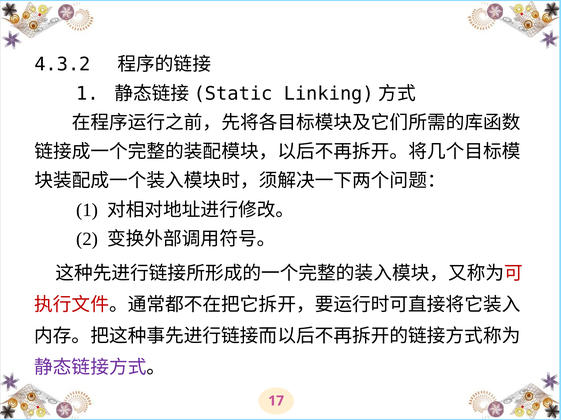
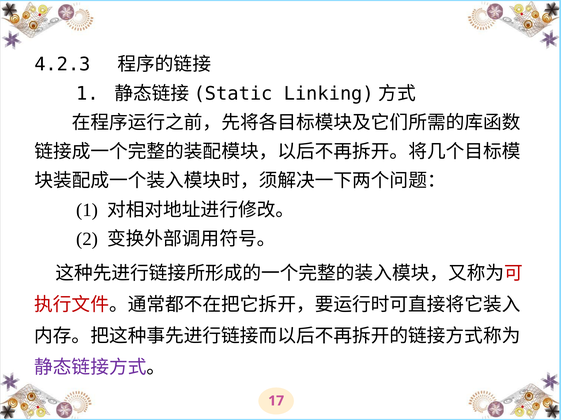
4.3.2: 4.3.2 -> 4.2.3
